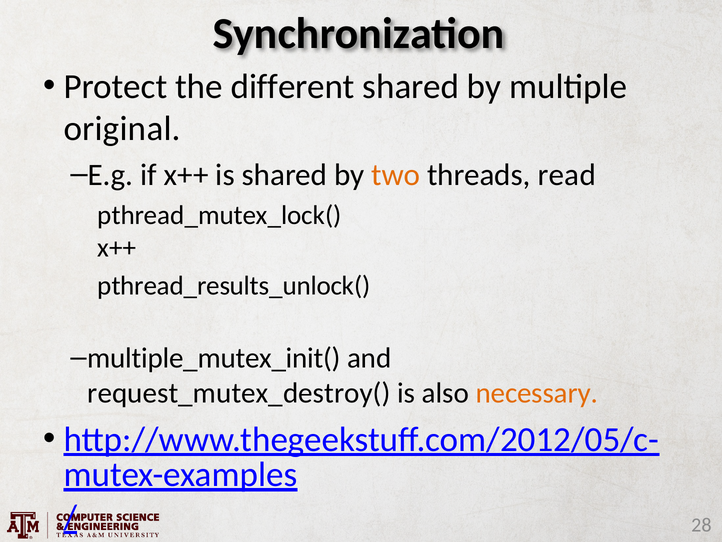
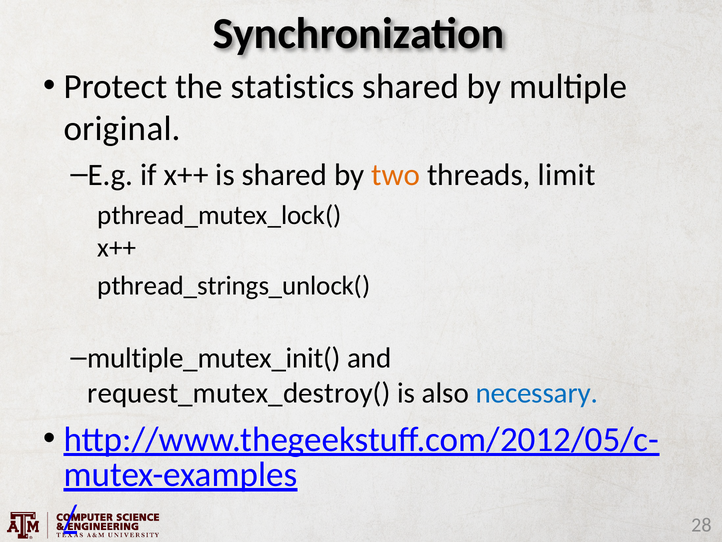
different: different -> statistics
read: read -> limit
pthread_results_unlock(: pthread_results_unlock( -> pthread_strings_unlock(
necessary colour: orange -> blue
